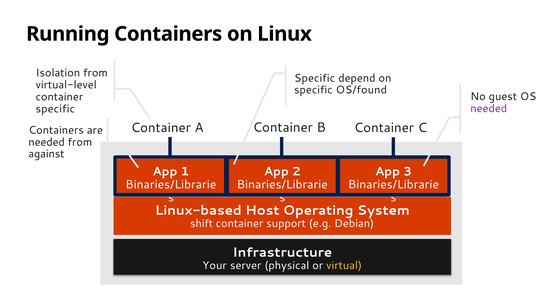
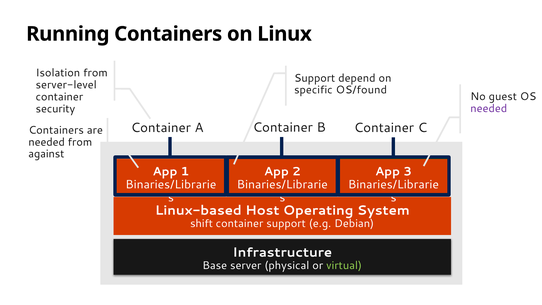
Specific at (315, 78): Specific -> Support
virtual-level: virtual-level -> server-level
specific at (55, 109): specific -> security
Your: Your -> Base
virtual colour: yellow -> light green
